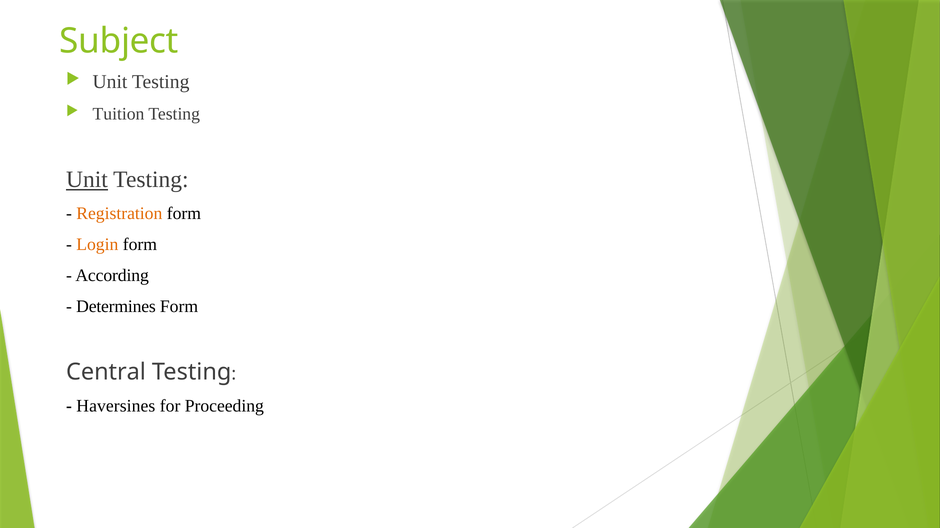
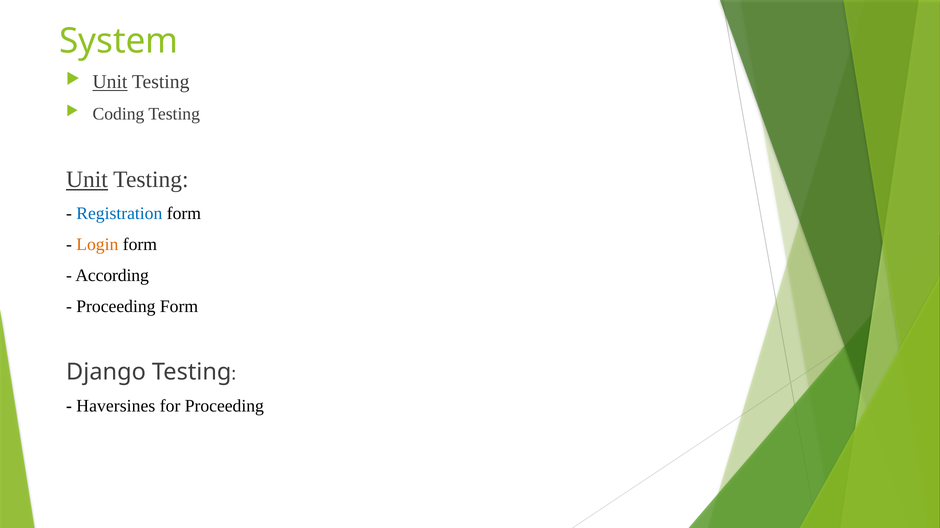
Subject: Subject -> System
Unit at (110, 82) underline: none -> present
Tuition: Tuition -> Coding
Registration colour: orange -> blue
Determines at (116, 307): Determines -> Proceeding
Central: Central -> Django
